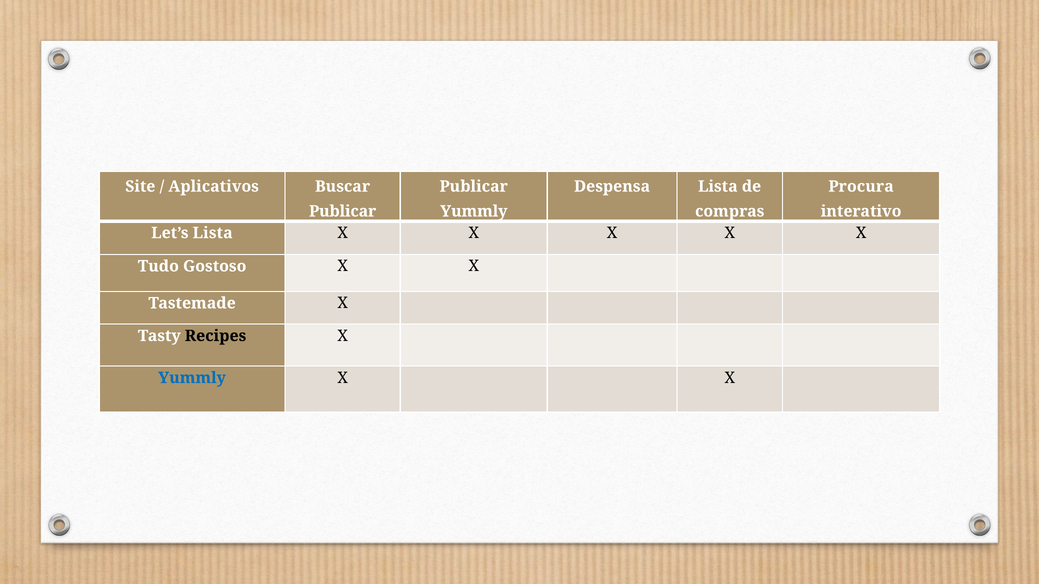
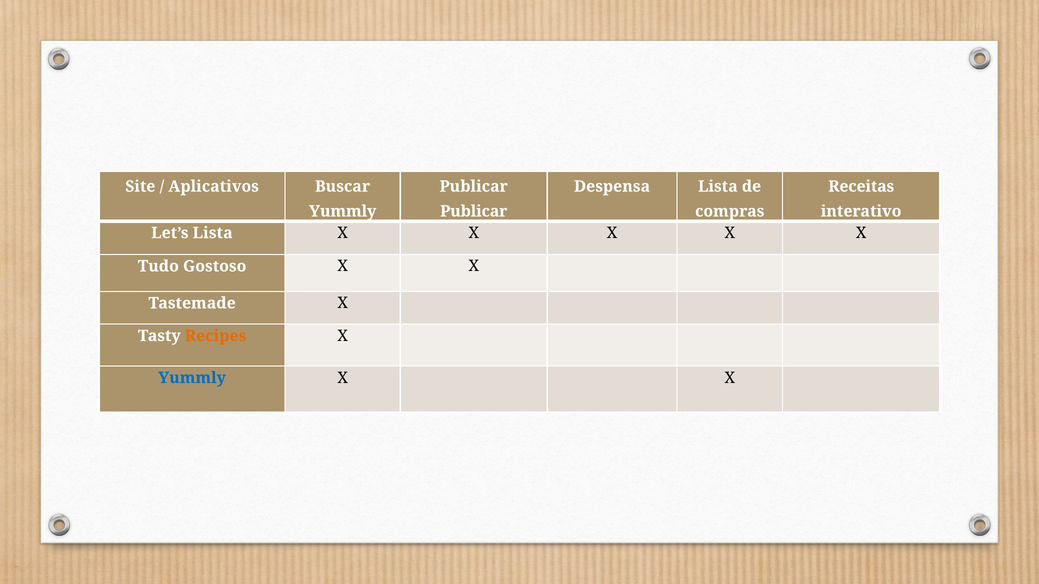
Procura: Procura -> Receitas
Publicar at (343, 211): Publicar -> Yummly
Yummly at (474, 211): Yummly -> Publicar
Recipes colour: black -> orange
